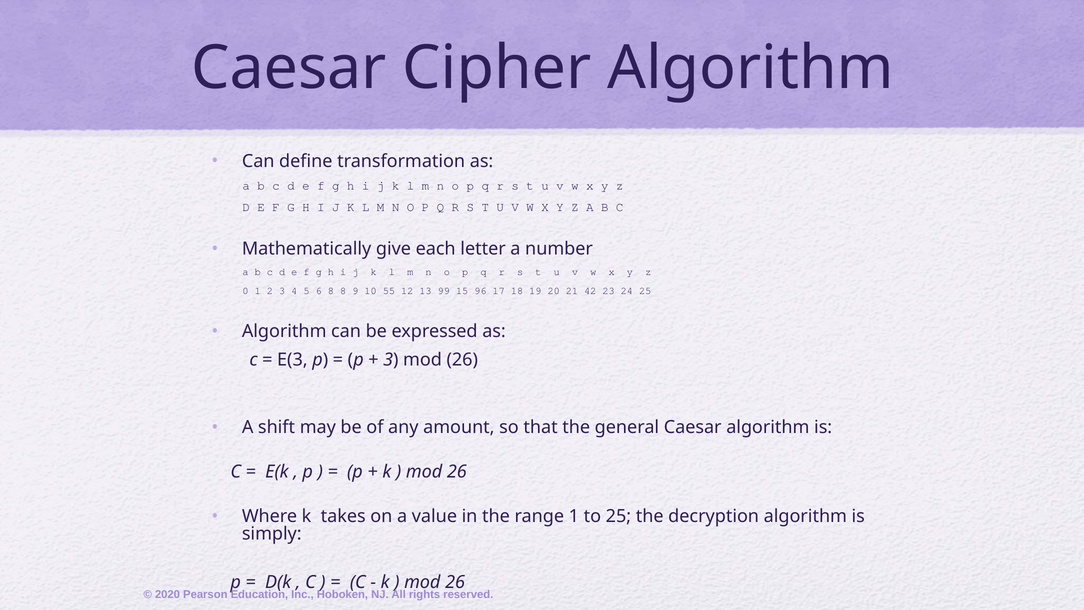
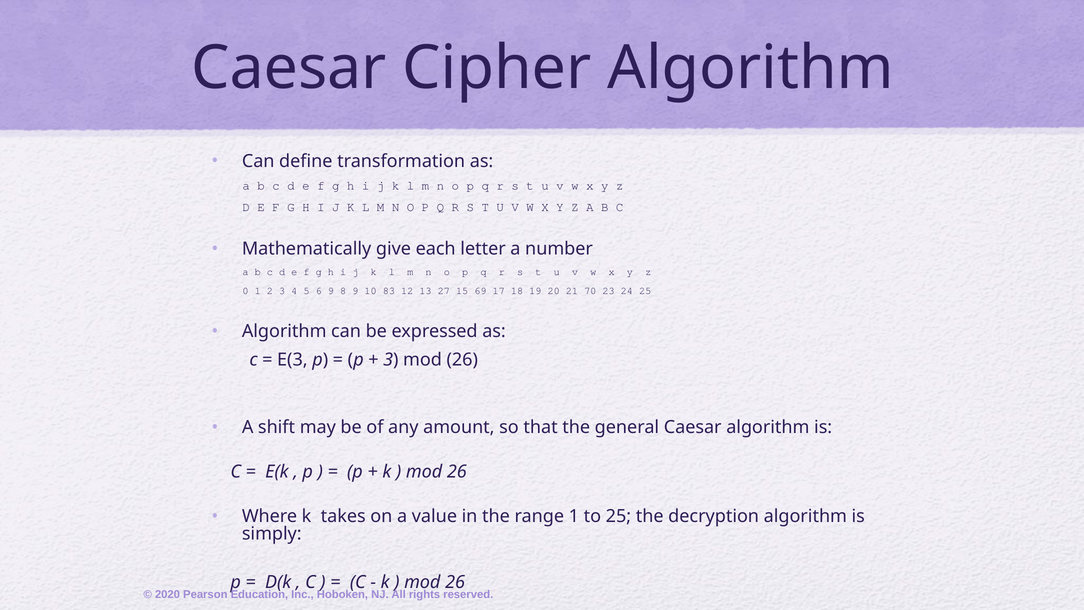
6 8: 8 -> 9
55: 55 -> 83
99: 99 -> 27
96: 96 -> 69
42: 42 -> 70
